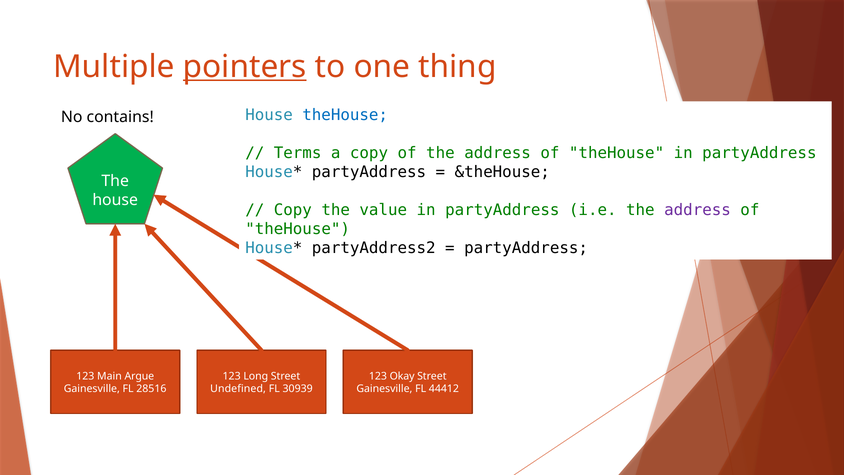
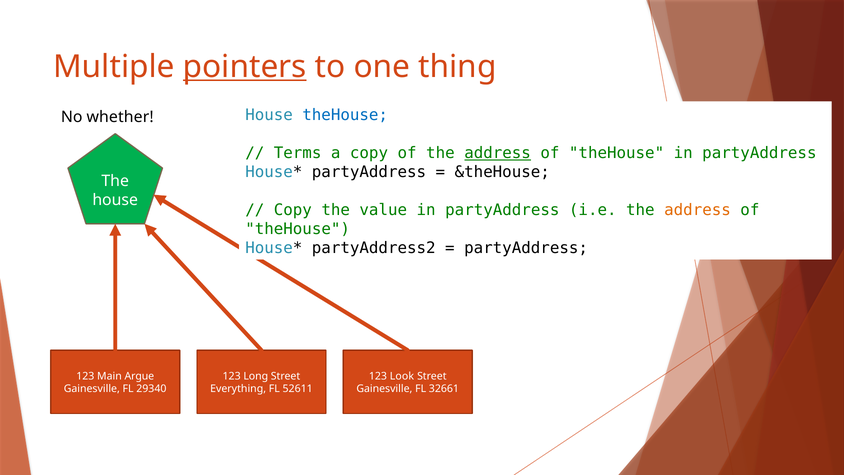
contains: contains -> whether
address at (498, 153) underline: none -> present
address at (698, 210) colour: purple -> orange
Okay: Okay -> Look
28516: 28516 -> 29340
Undefined: Undefined -> Everything
30939: 30939 -> 52611
44412: 44412 -> 32661
